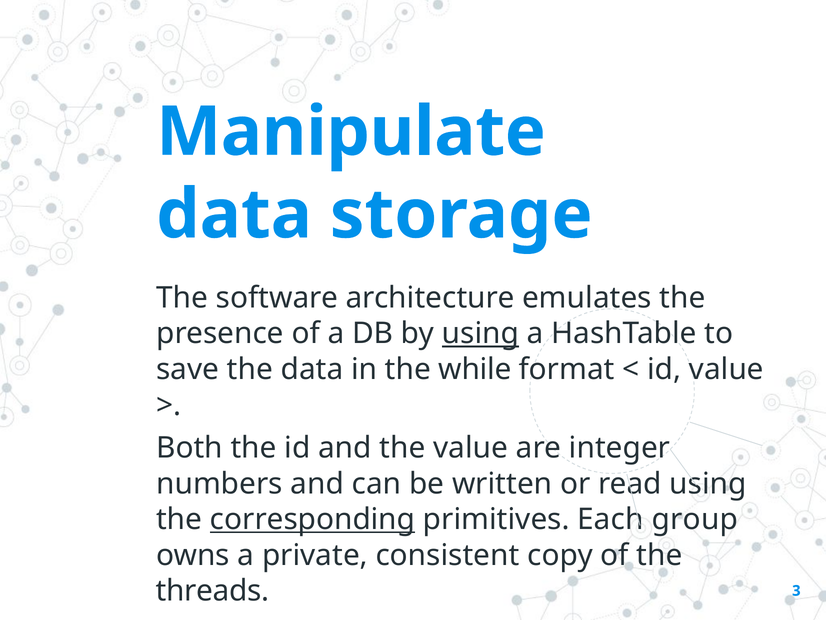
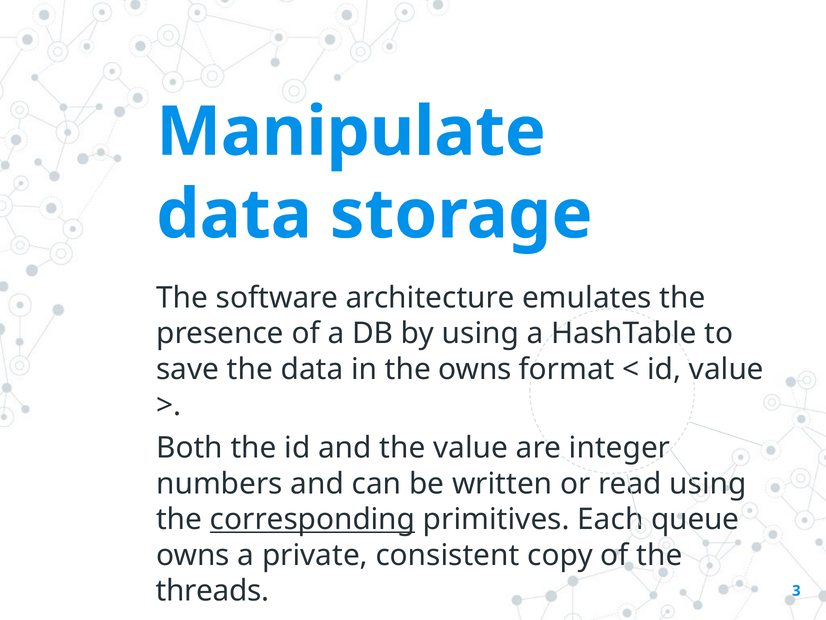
using at (480, 333) underline: present -> none
the while: while -> owns
group: group -> queue
